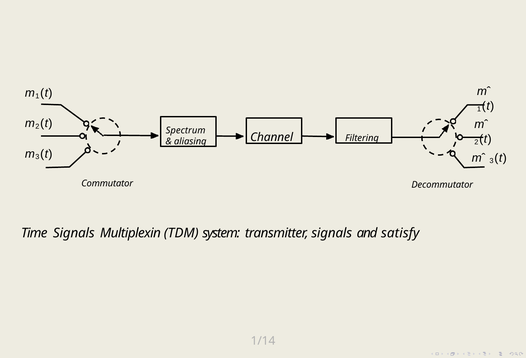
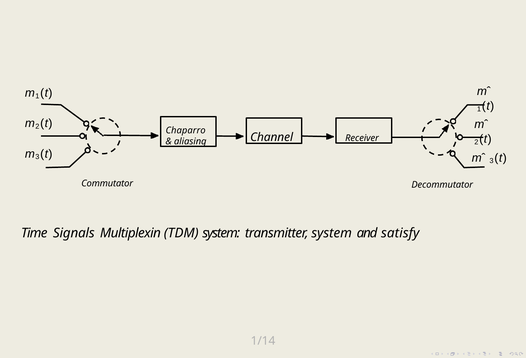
Spectrum: Spectrum -> Chaparro
Filtering: Filtering -> Receiver
transmitter signals: signals -> system
